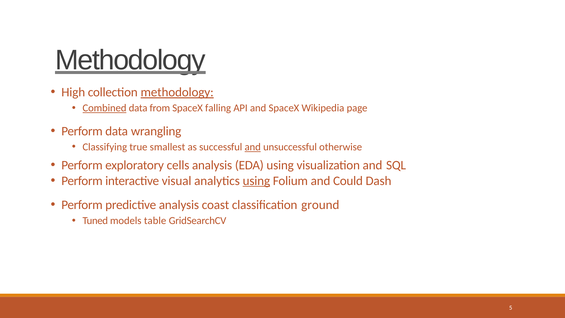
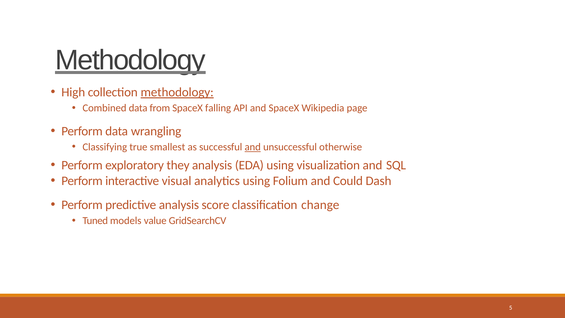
Combined underline: present -> none
cells: cells -> they
using at (256, 181) underline: present -> none
coast: coast -> score
ground: ground -> change
table: table -> value
